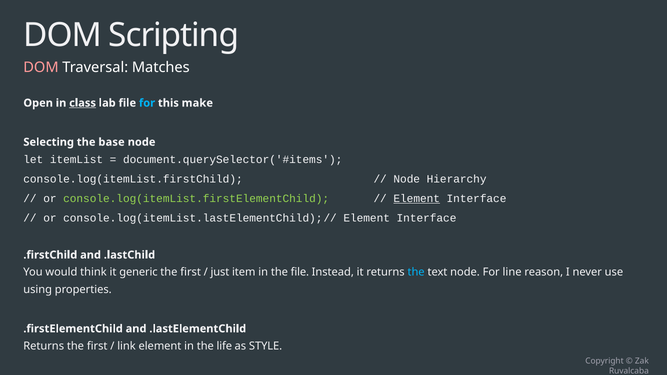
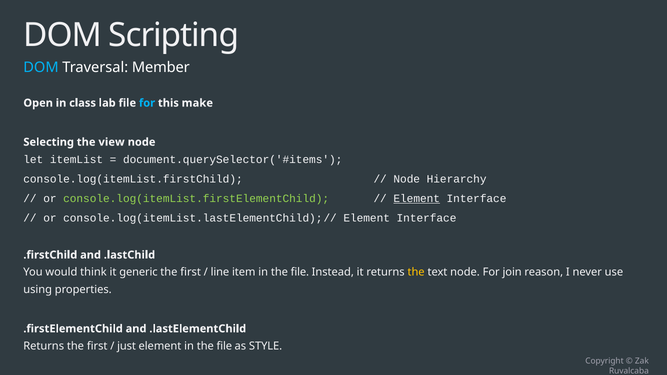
DOM at (41, 67) colour: pink -> light blue
Matches: Matches -> Member
class underline: present -> none
base: base -> view
just: just -> line
the at (416, 272) colour: light blue -> yellow
line: line -> join
link: link -> just
element in the life: life -> file
